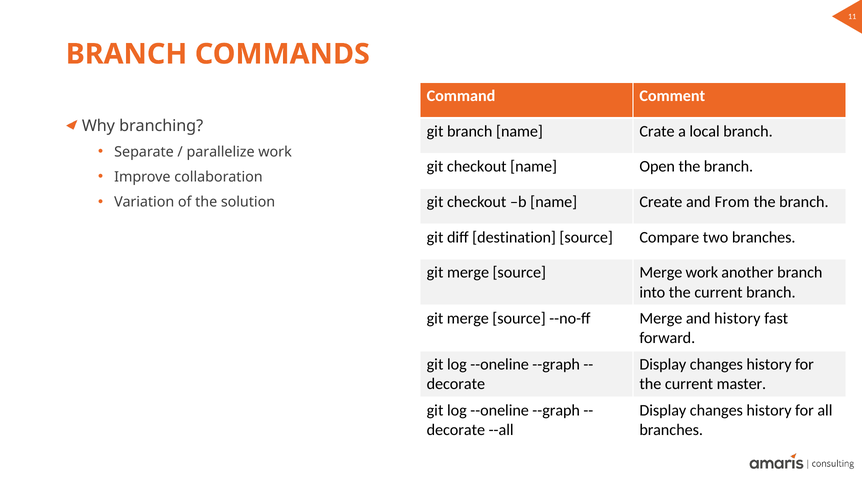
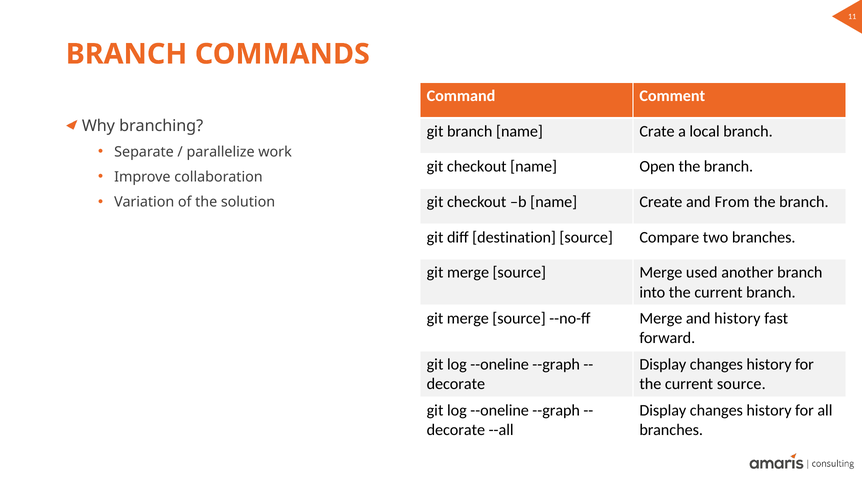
Merge work: work -> used
current master: master -> source
